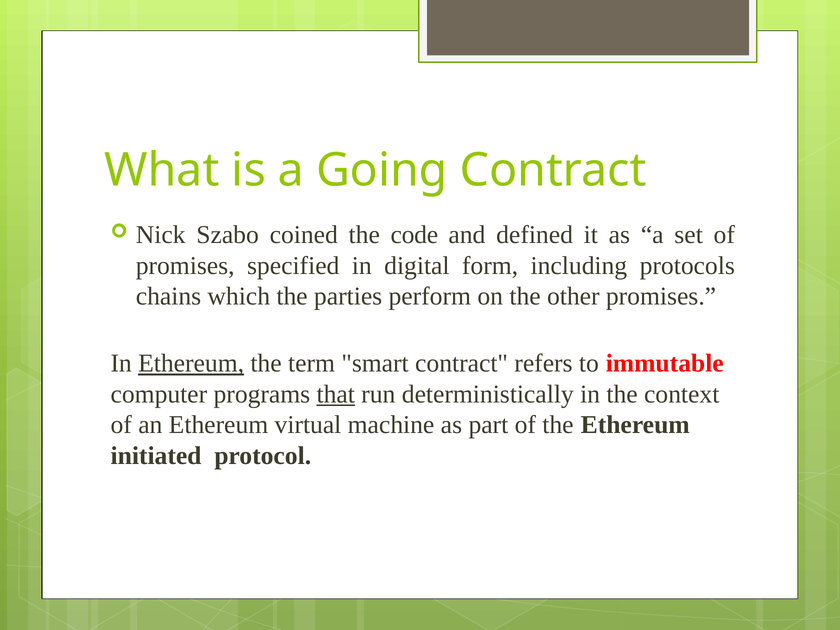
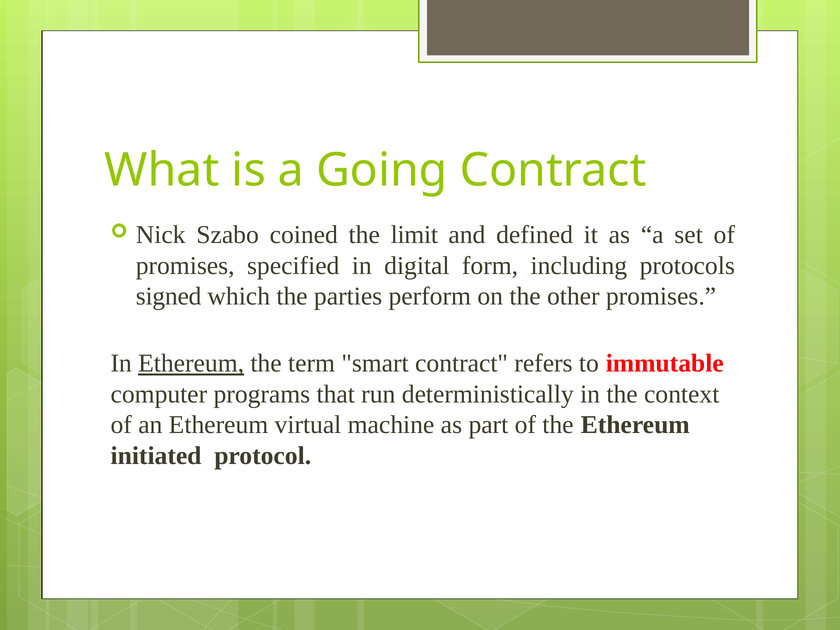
code: code -> limit
chains: chains -> signed
that underline: present -> none
